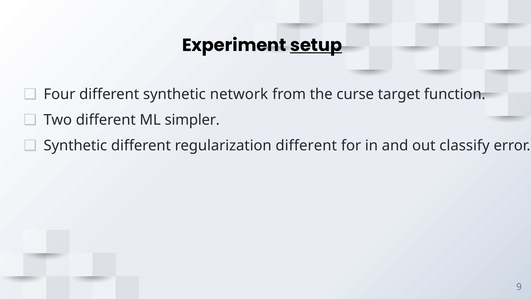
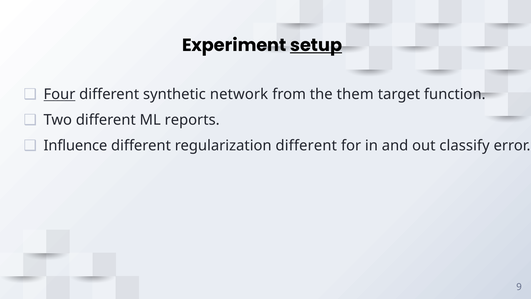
Four underline: none -> present
curse: curse -> them
simpler: simpler -> reports
Synthetic at (75, 146): Synthetic -> Influence
